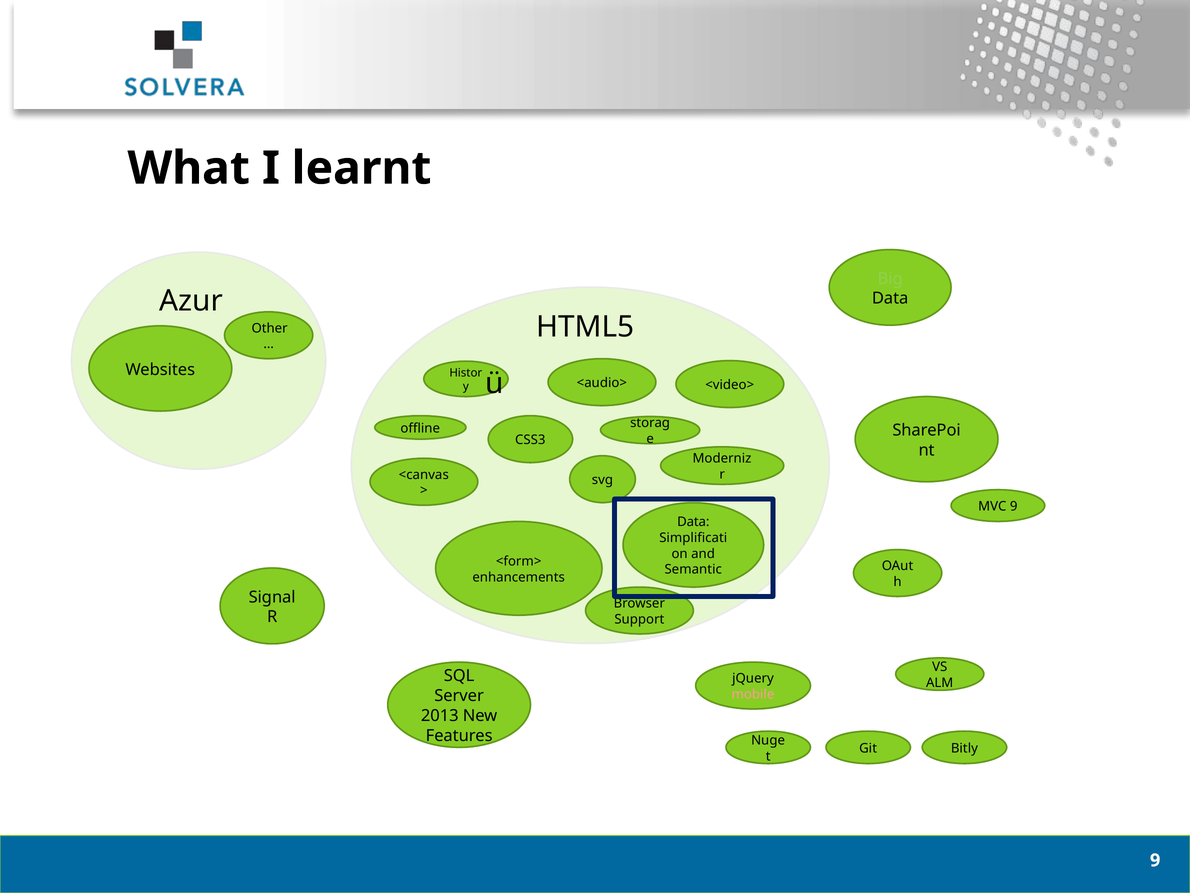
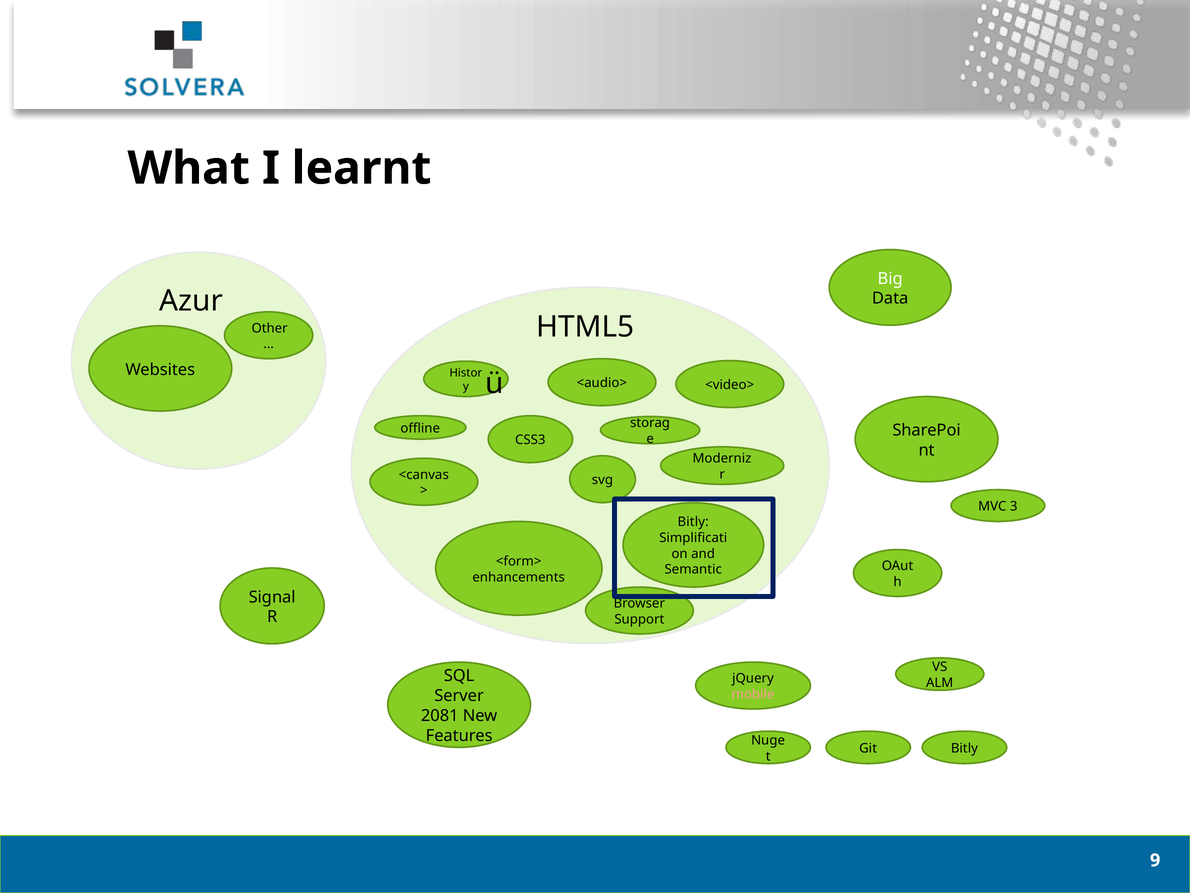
Big colour: light green -> white
MVC 9: 9 -> 3
Data at (693, 522): Data -> Bitly
2013: 2013 -> 2081
